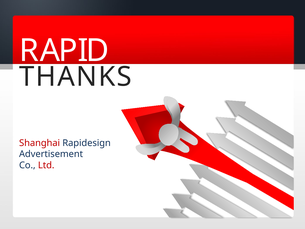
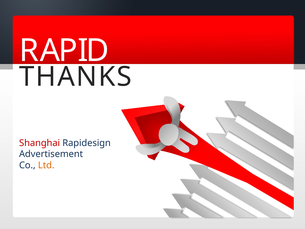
Ltd colour: red -> orange
